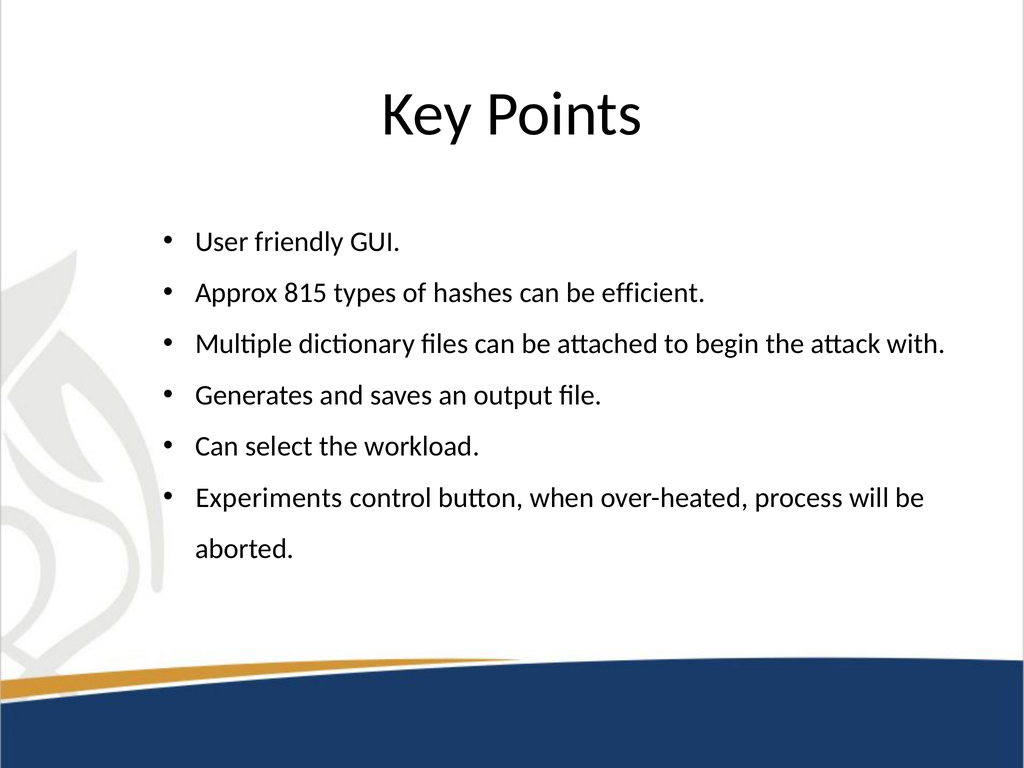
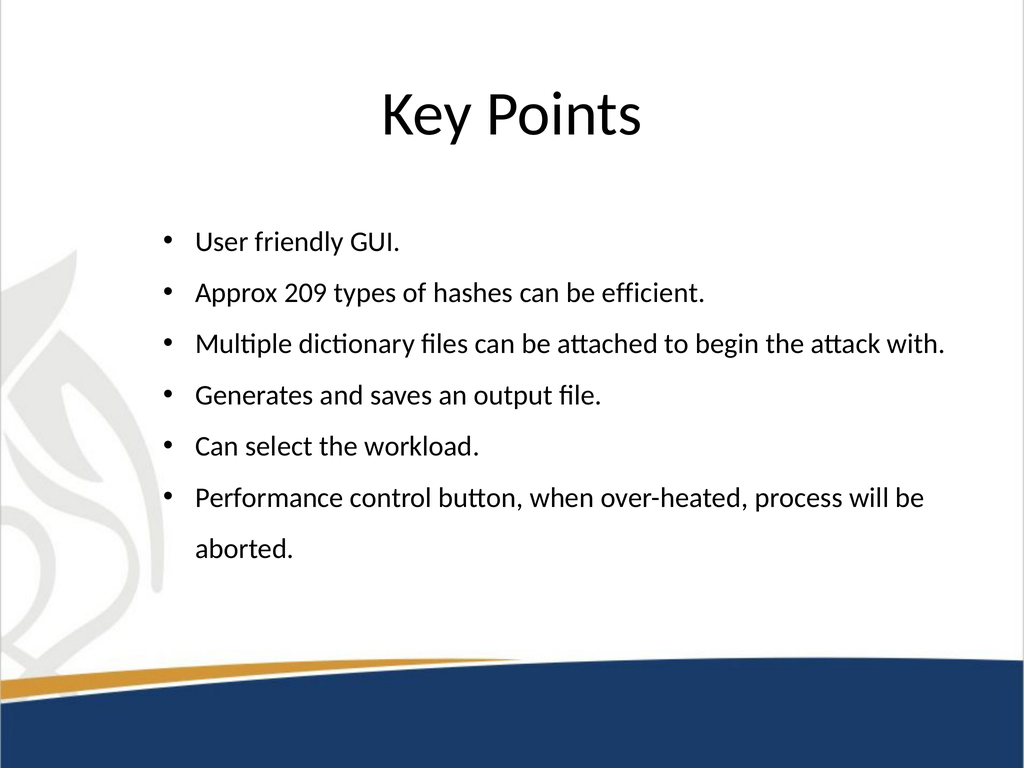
815: 815 -> 209
Experiments: Experiments -> Performance
